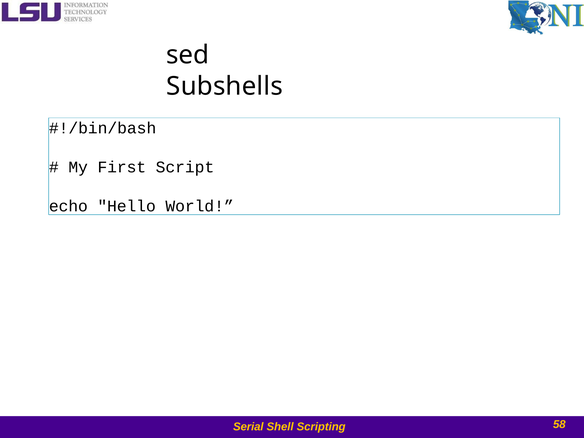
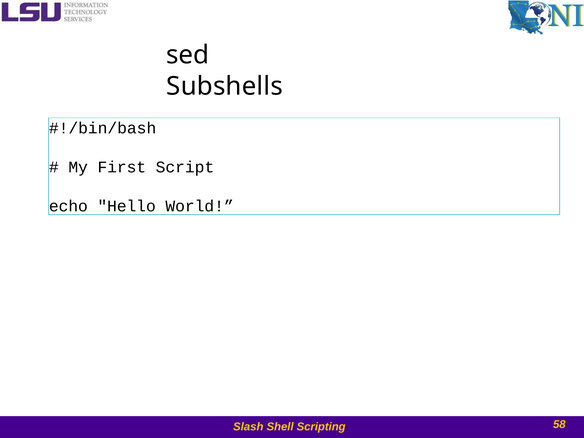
Serial: Serial -> Slash
